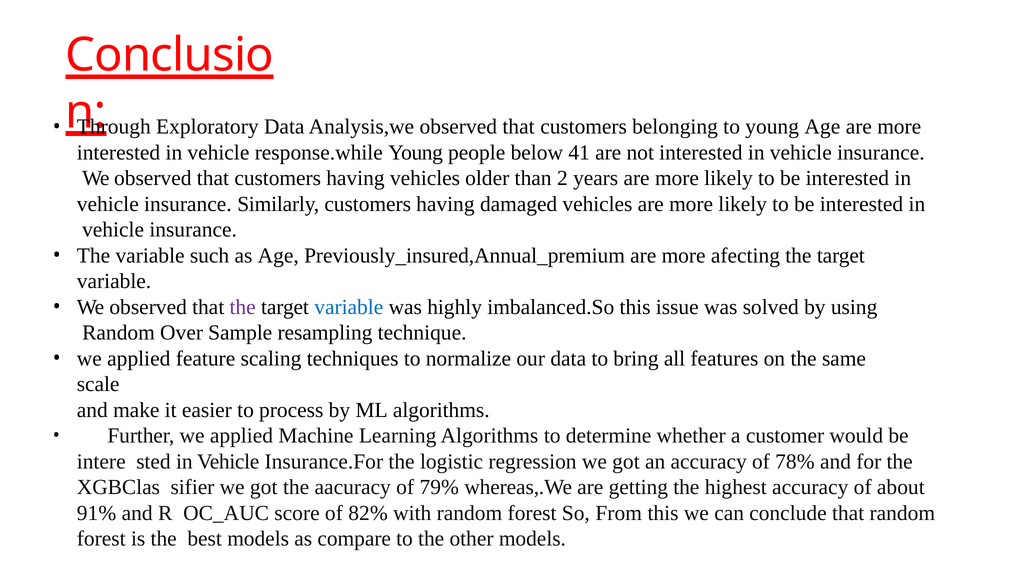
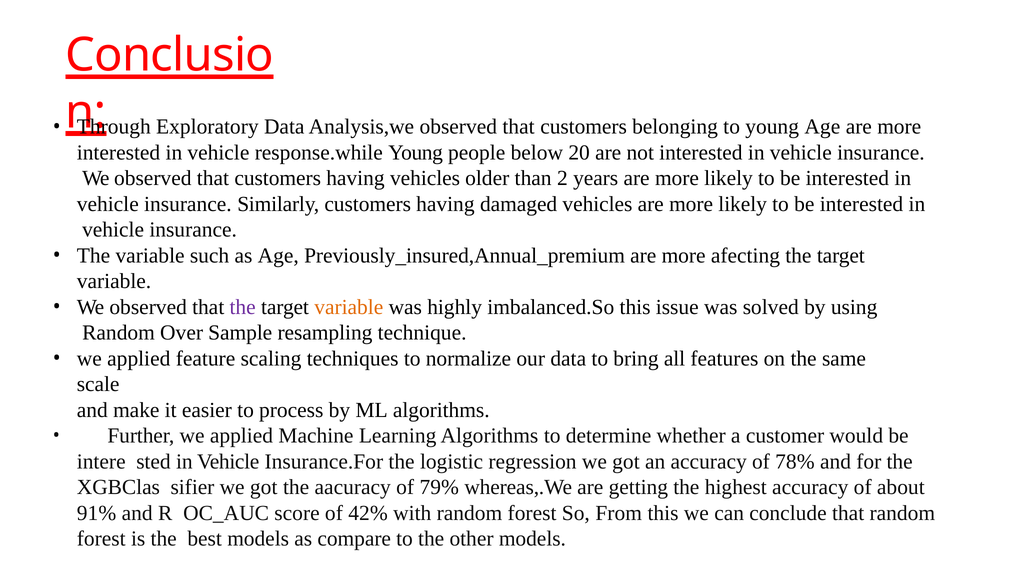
41: 41 -> 20
variable at (349, 307) colour: blue -> orange
82%: 82% -> 42%
